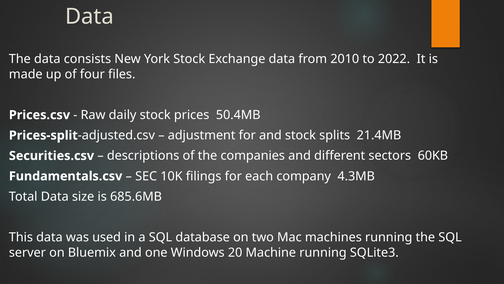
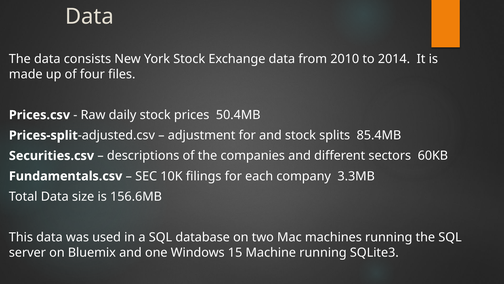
2022: 2022 -> 2014
21.4MB: 21.4MB -> 85.4MB
4.3MB: 4.3MB -> 3.3MB
685.6MB: 685.6MB -> 156.6MB
20: 20 -> 15
